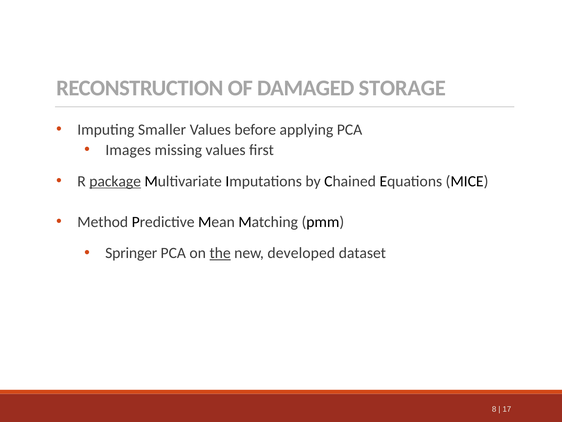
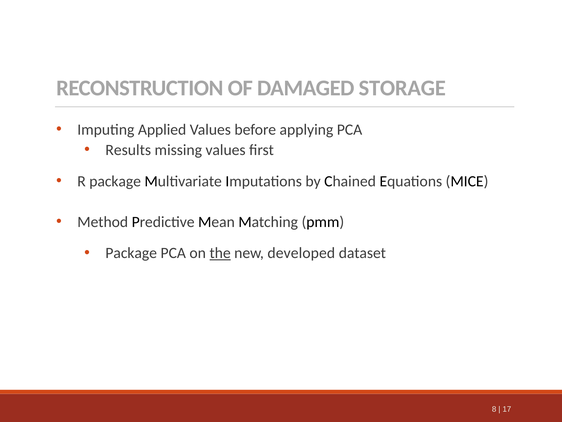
Smaller: Smaller -> Applied
Images: Images -> Results
package at (115, 181) underline: present -> none
Springer at (131, 253): Springer -> Package
